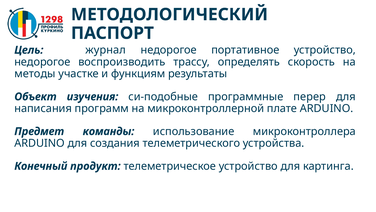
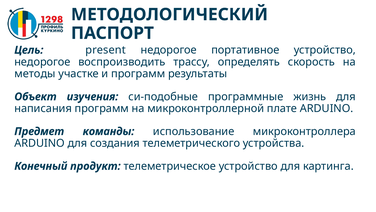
журнал: журнал -> present
и функциям: функциям -> программ
перер: перер -> жизнь
